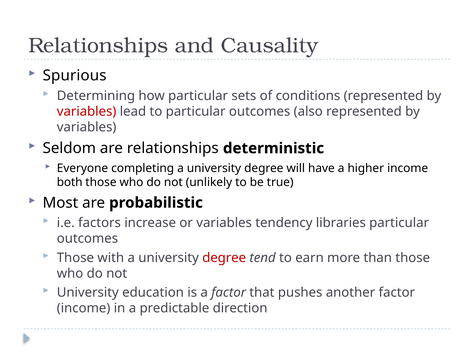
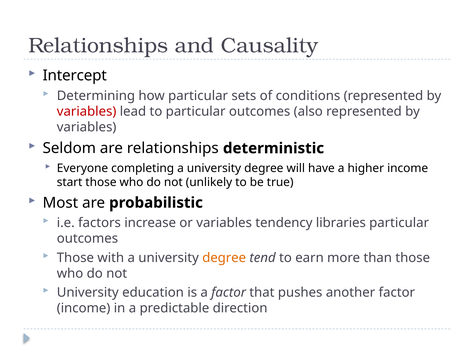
Spurious: Spurious -> Intercept
both: both -> start
degree at (224, 258) colour: red -> orange
